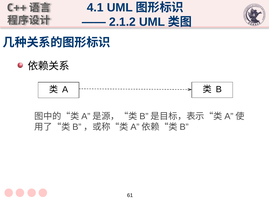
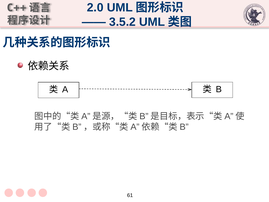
4.1: 4.1 -> 2.0
2.1.2: 2.1.2 -> 3.5.2
